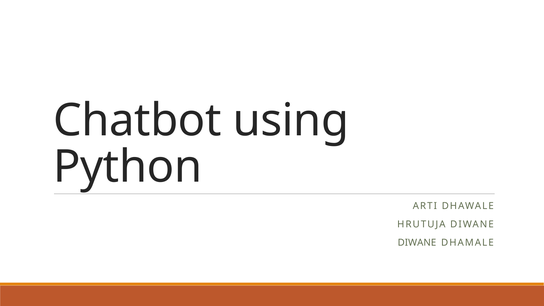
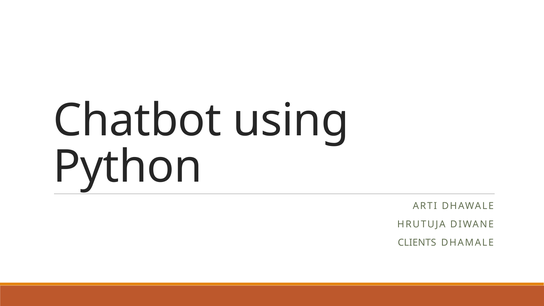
DIWANE at (417, 243): DIWANE -> CLIENTS
